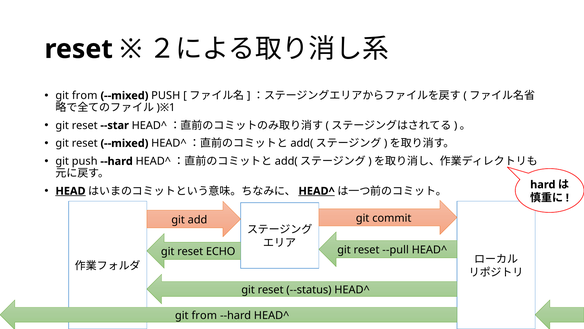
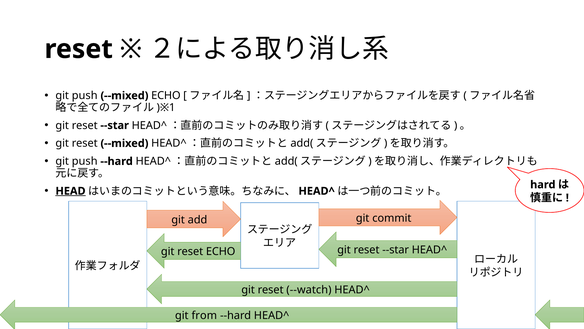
from at (85, 95): from -> push
--mixed PUSH: PUSH -> ECHO
HEAD^ at (317, 191) underline: present -> none
--pull at (396, 250): --pull -> --star
--status: --status -> --watch
